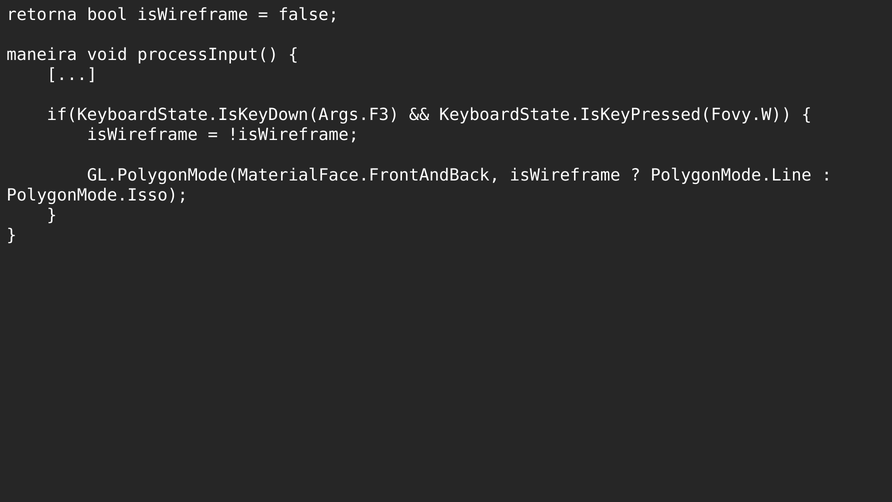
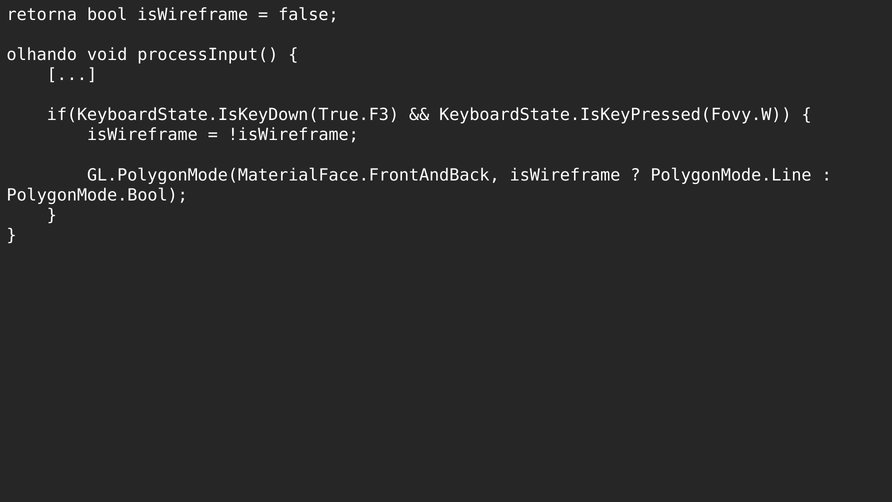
maneira: maneira -> olhando
if(KeyboardState.IsKeyDown(Args.F3: if(KeyboardState.IsKeyDown(Args.F3 -> if(KeyboardState.IsKeyDown(True.F3
PolygonMode.Isso: PolygonMode.Isso -> PolygonMode.Bool
